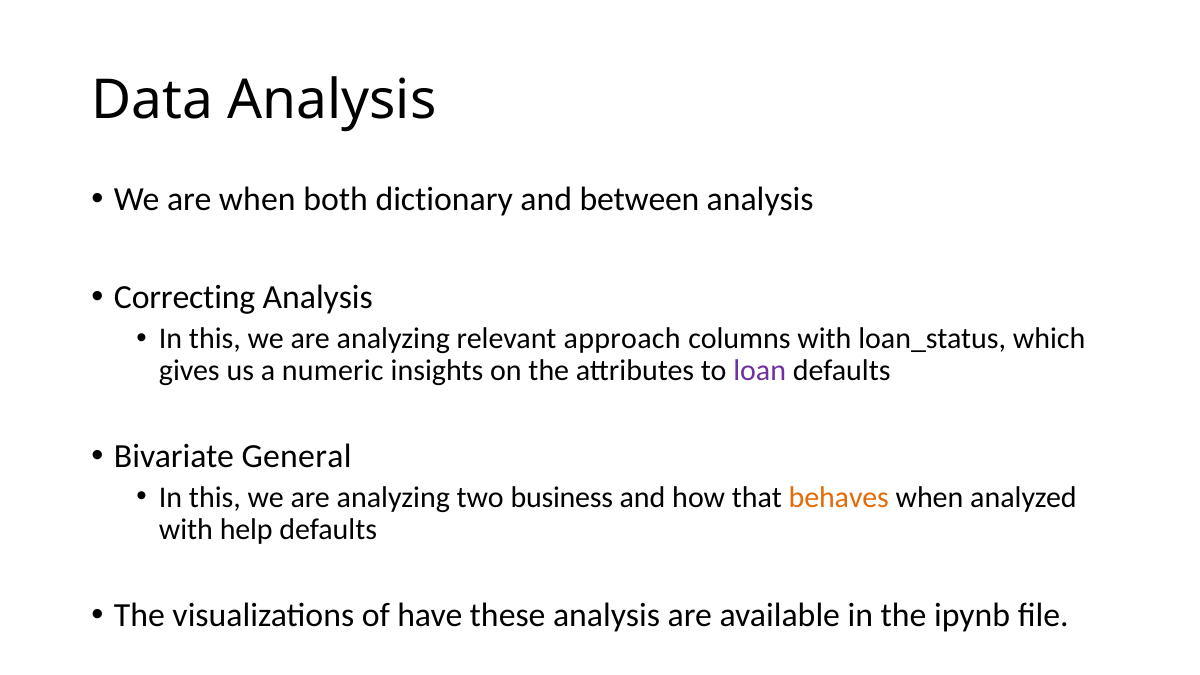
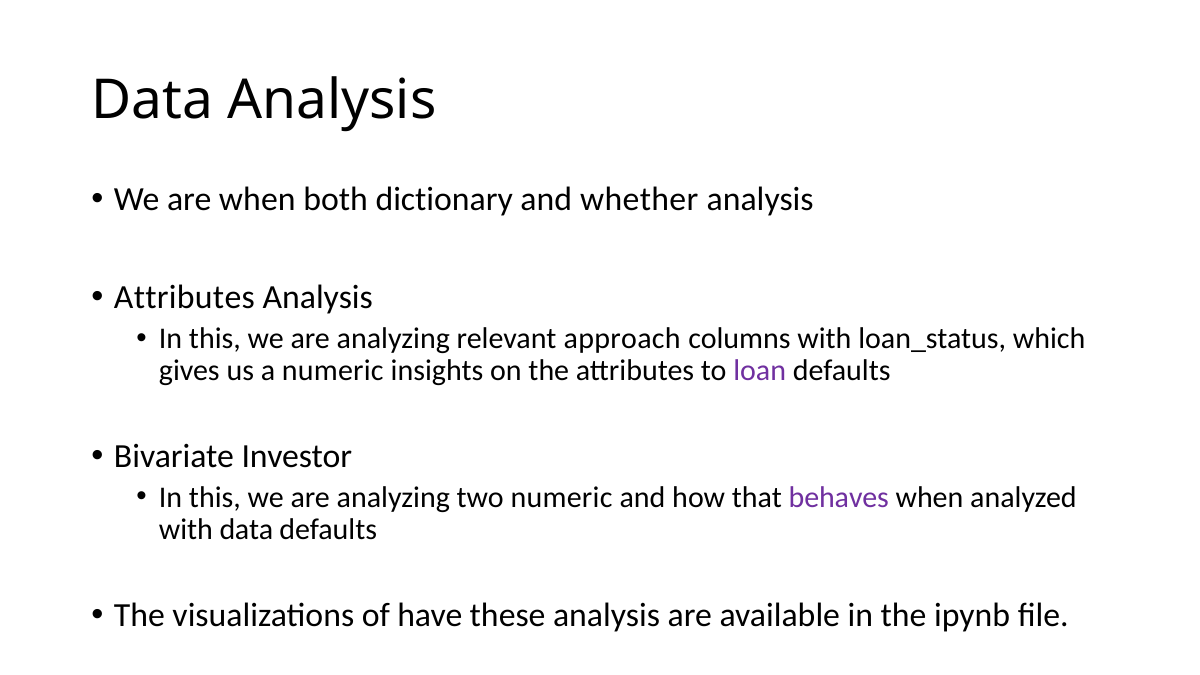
between: between -> whether
Correcting at (185, 298): Correcting -> Attributes
General: General -> Investor
two business: business -> numeric
behaves colour: orange -> purple
with help: help -> data
